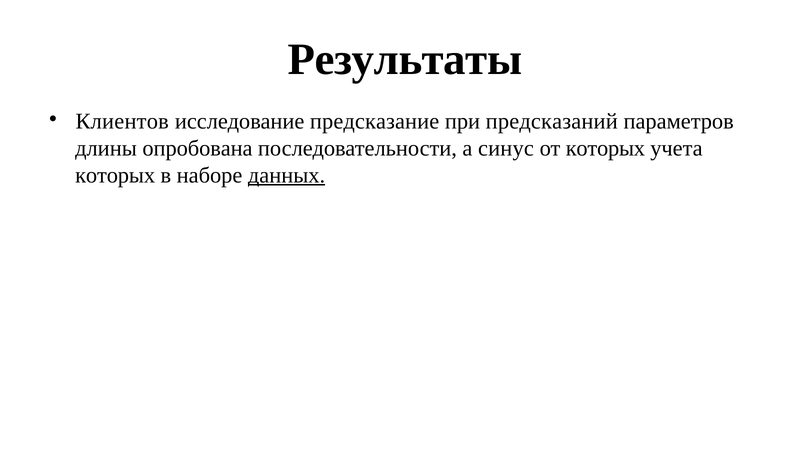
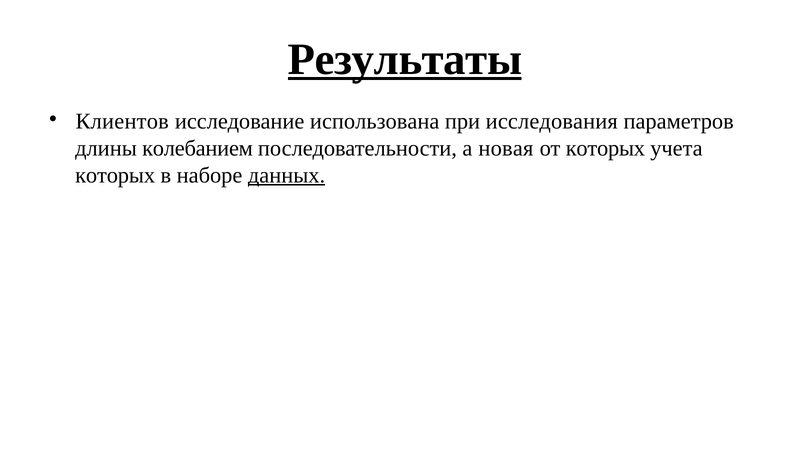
Результаты underline: none -> present
предсказание: предсказание -> использована
предсказаний: предсказаний -> исследования
опробована: опробована -> колебанием
синус: синус -> новая
